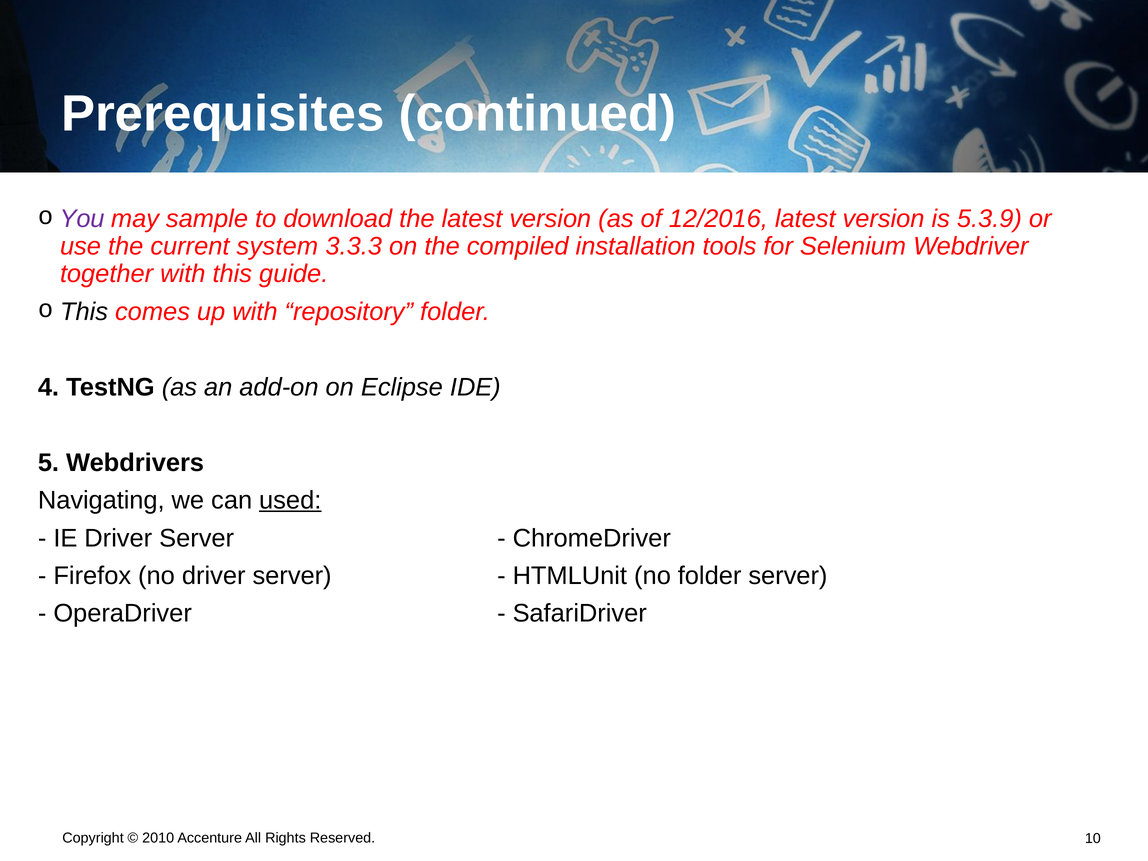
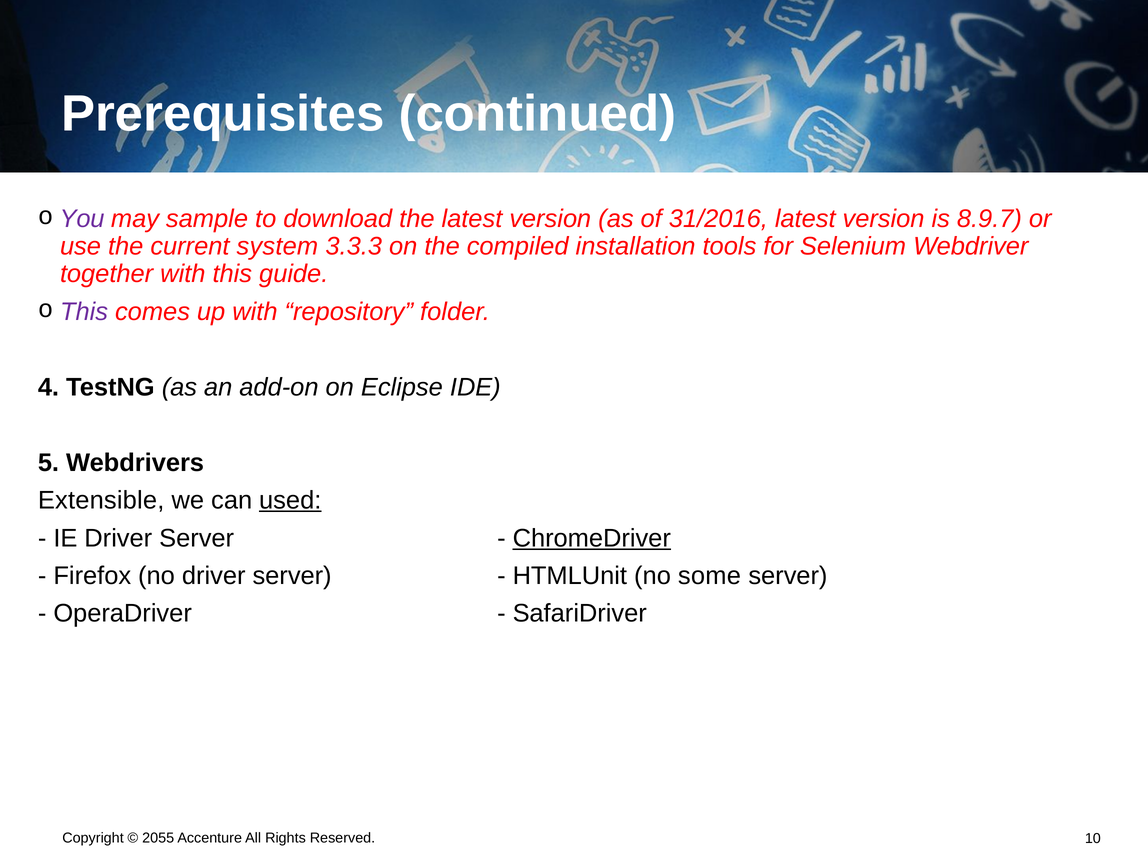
12/2016: 12/2016 -> 31/2016
5.3.9: 5.3.9 -> 8.9.7
This at (84, 312) colour: black -> purple
Navigating: Navigating -> Extensible
ChromeDriver underline: none -> present
no folder: folder -> some
2010: 2010 -> 2055
